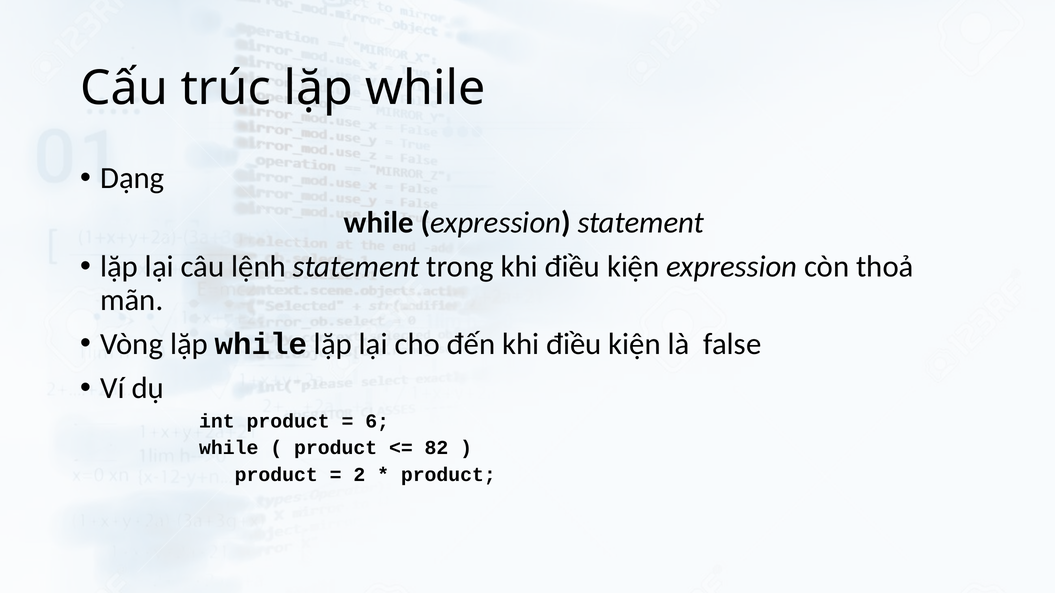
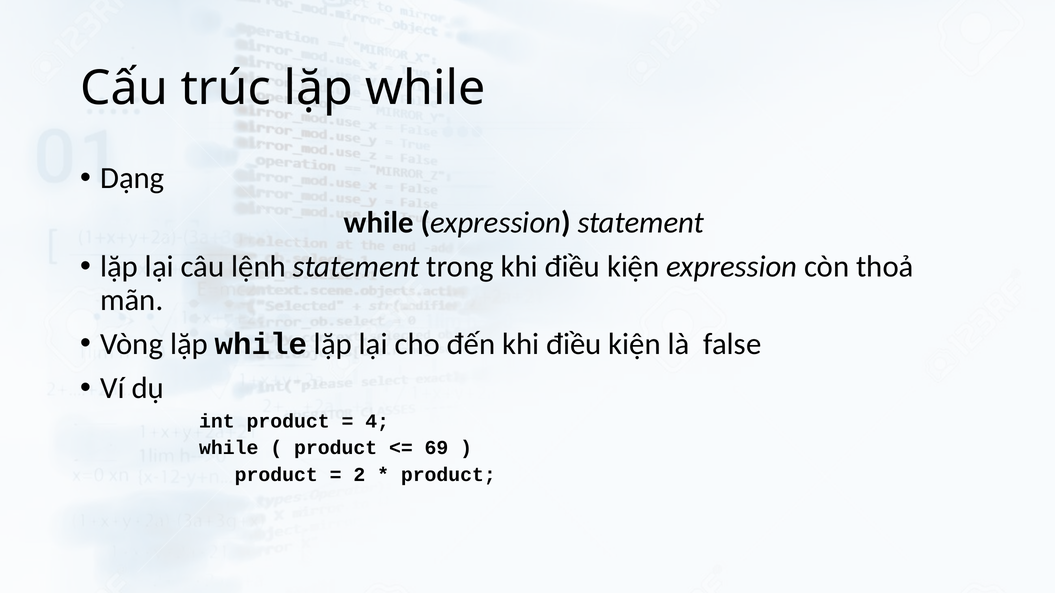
6: 6 -> 4
82: 82 -> 69
